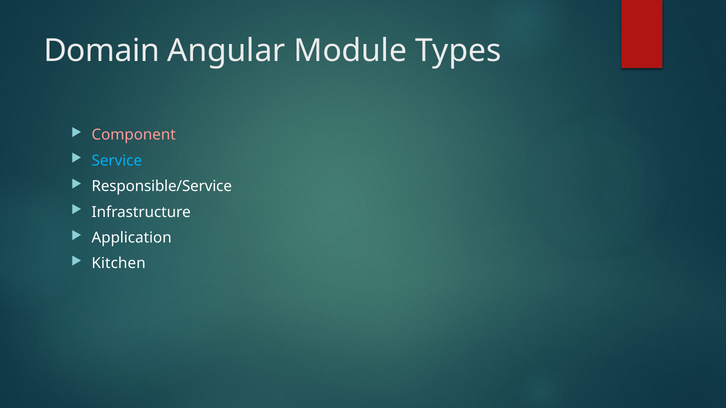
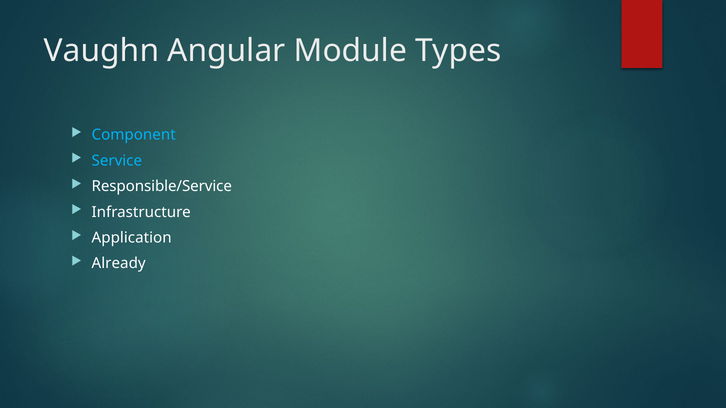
Domain: Domain -> Vaughn
Component colour: pink -> light blue
Kitchen: Kitchen -> Already
